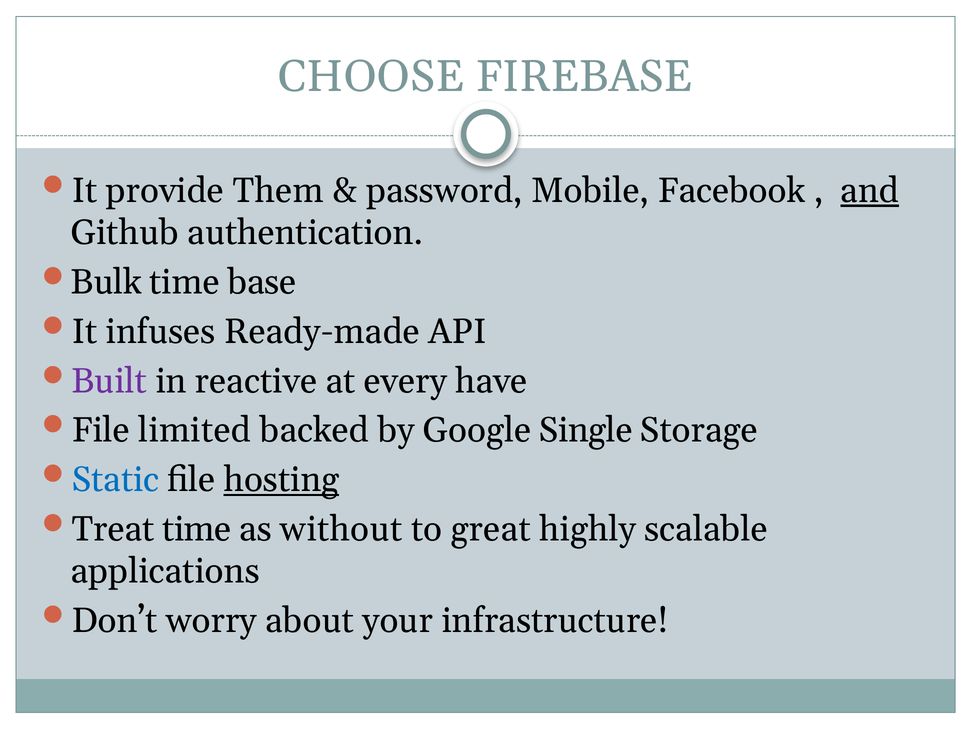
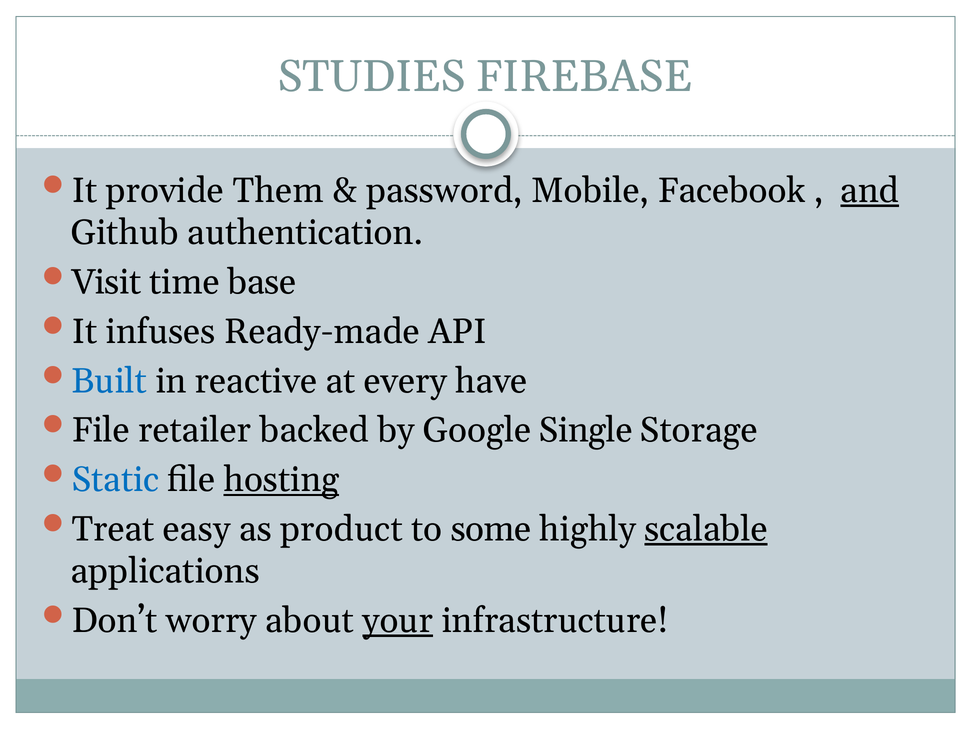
CHOOSE: CHOOSE -> STUDIES
Bulk: Bulk -> Visit
Built colour: purple -> blue
limited: limited -> retailer
Treat time: time -> easy
without: without -> product
great: great -> some
scalable underline: none -> present
your underline: none -> present
